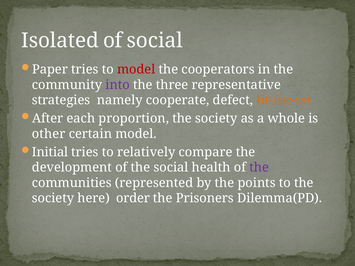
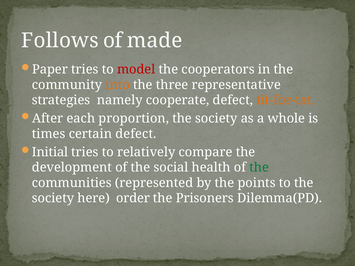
Isolated: Isolated -> Follows
of social: social -> made
into colour: purple -> orange
other: other -> times
certain model: model -> defect
the at (259, 168) colour: purple -> green
